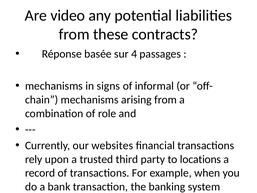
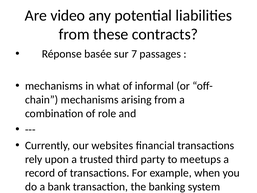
sur 4: 4 -> 7
signs: signs -> what
locations: locations -> meetups
